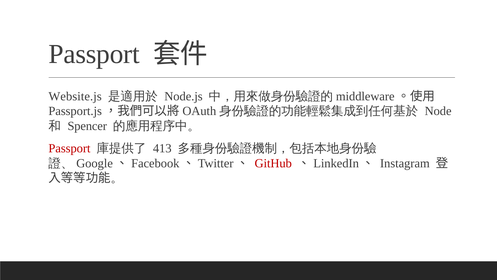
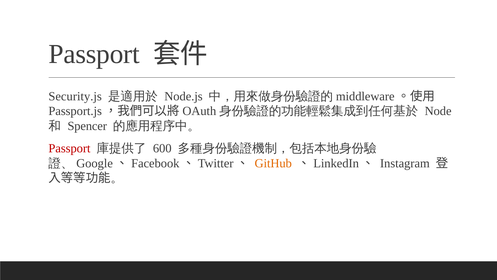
Website.js: Website.js -> Security.js
413: 413 -> 600
GitHub colour: red -> orange
